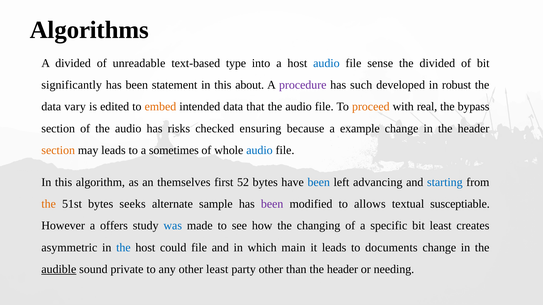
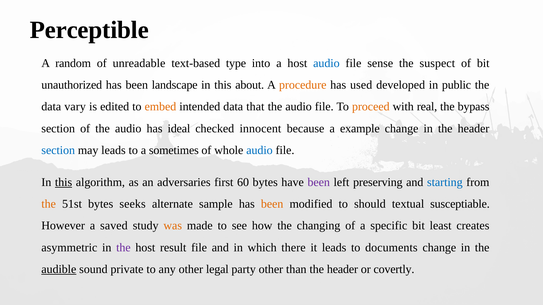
Algorithms: Algorithms -> Perceptible
A divided: divided -> random
the divided: divided -> suspect
significantly: significantly -> unauthorized
statement: statement -> landscape
procedure colour: purple -> orange
such: such -> used
robust: robust -> public
risks: risks -> ideal
ensuring: ensuring -> innocent
section at (58, 150) colour: orange -> blue
this at (64, 182) underline: none -> present
themselves: themselves -> adversaries
52: 52 -> 60
been at (319, 182) colour: blue -> purple
advancing: advancing -> preserving
been at (272, 204) colour: purple -> orange
allows: allows -> should
offers: offers -> saved
was colour: blue -> orange
the at (123, 248) colour: blue -> purple
could: could -> result
main: main -> there
other least: least -> legal
needing: needing -> covertly
